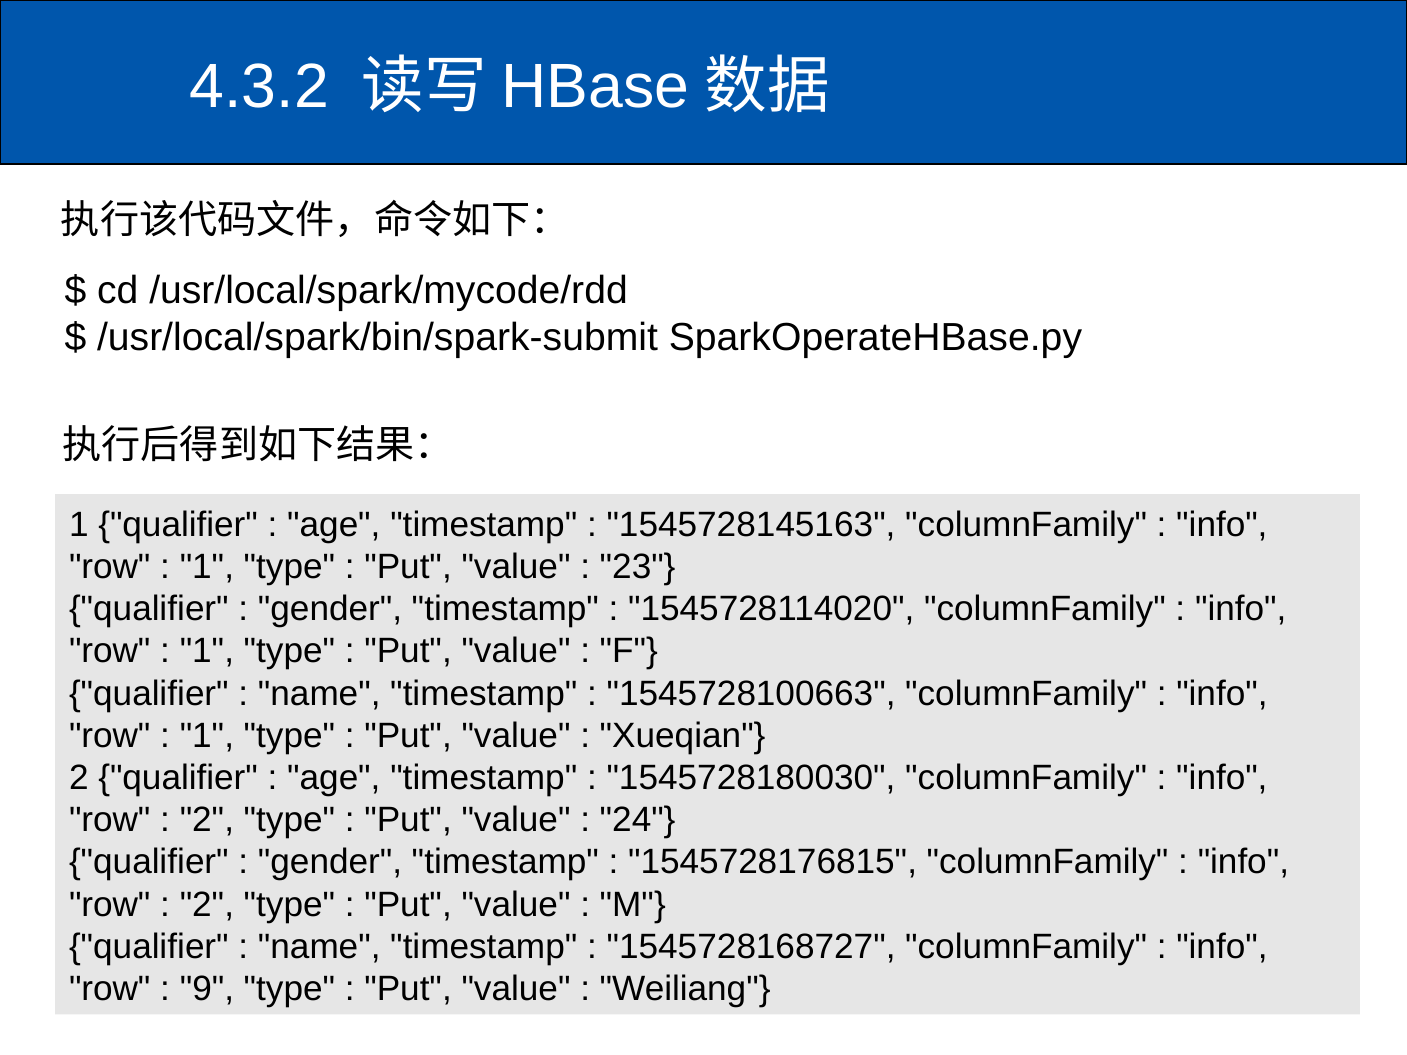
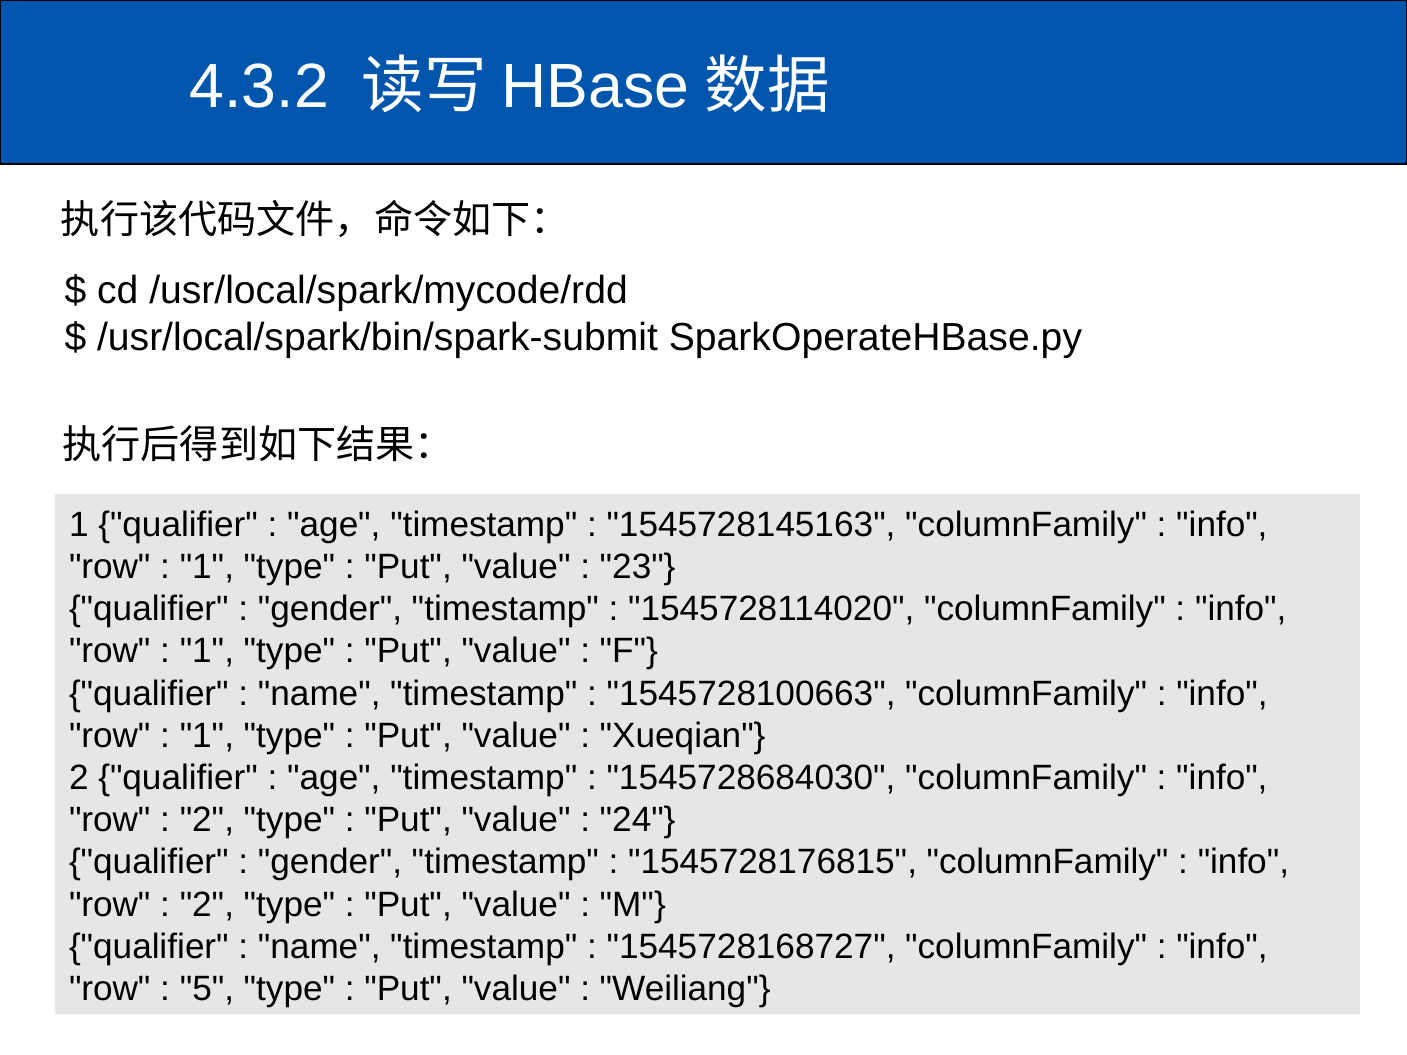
1545728180030: 1545728180030 -> 1545728684030
9: 9 -> 5
